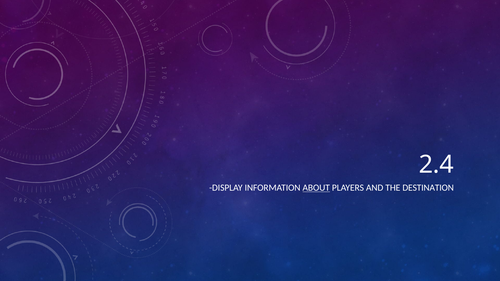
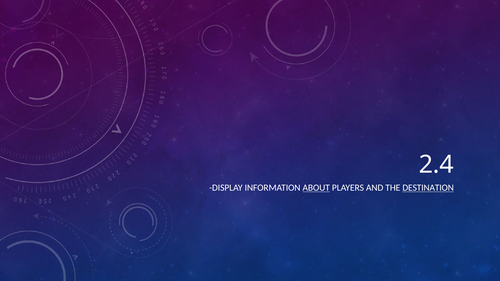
DESTINATION underline: none -> present
